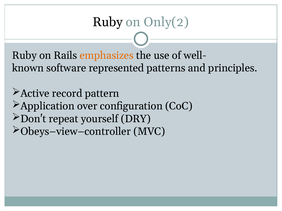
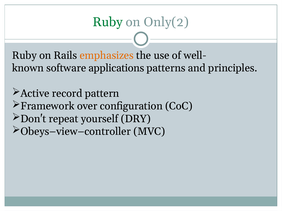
Ruby at (108, 22) colour: black -> green
represented: represented -> applications
Application: Application -> Framework
